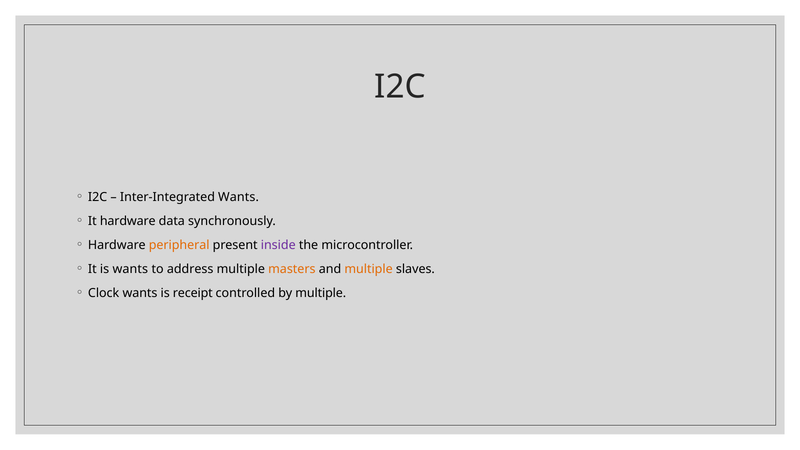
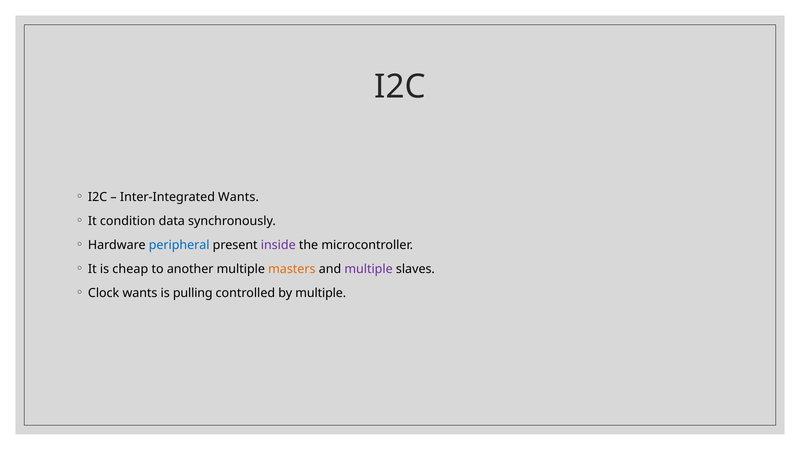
It hardware: hardware -> condition
peripheral colour: orange -> blue
is wants: wants -> cheap
address: address -> another
multiple at (369, 269) colour: orange -> purple
receipt: receipt -> pulling
